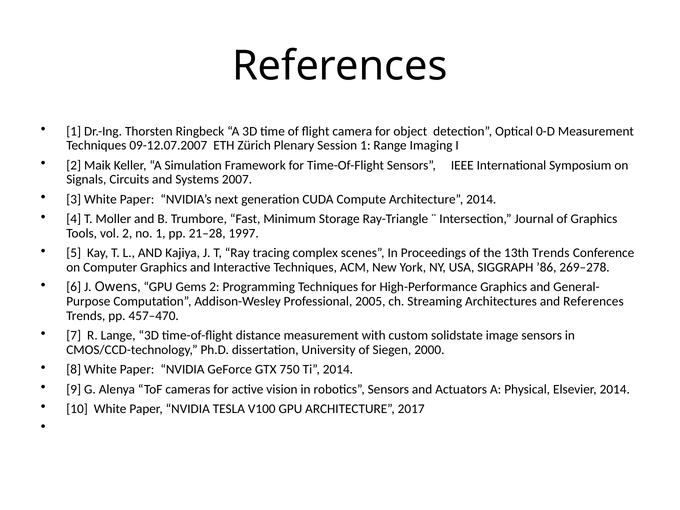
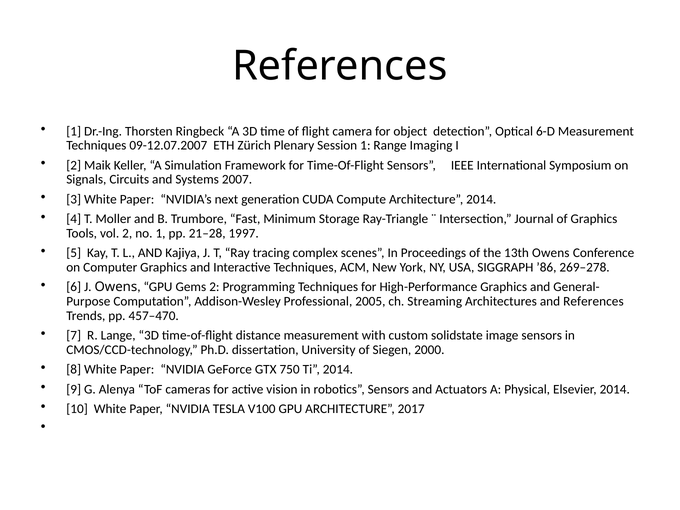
0-D: 0-D -> 6-D
13th Trends: Trends -> Owens
